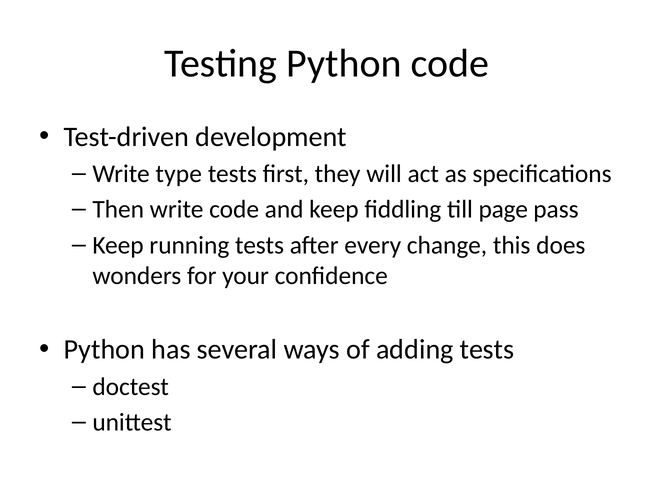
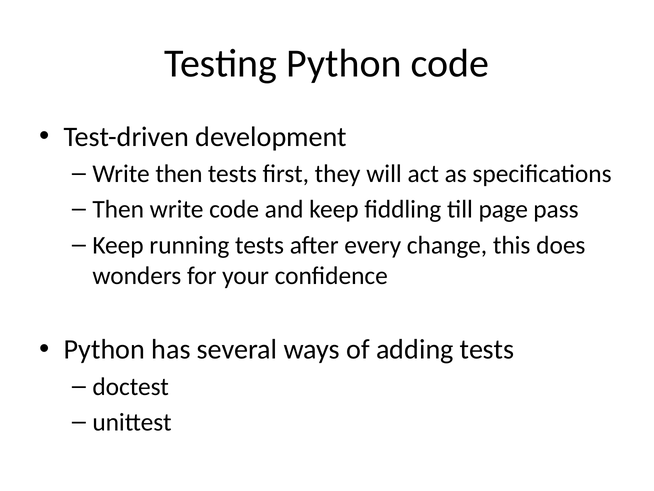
Write type: type -> then
